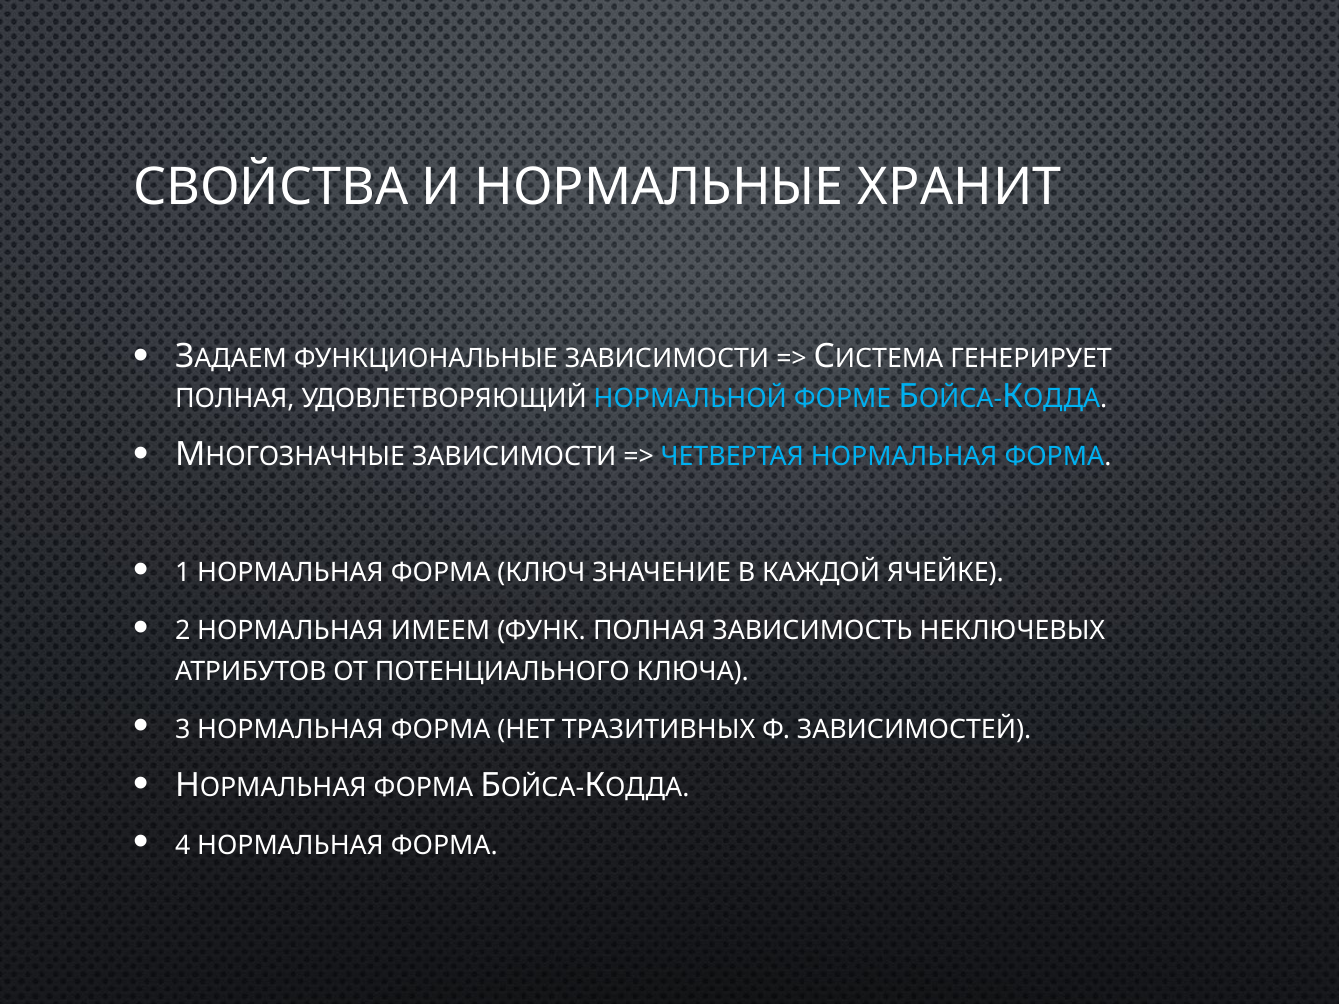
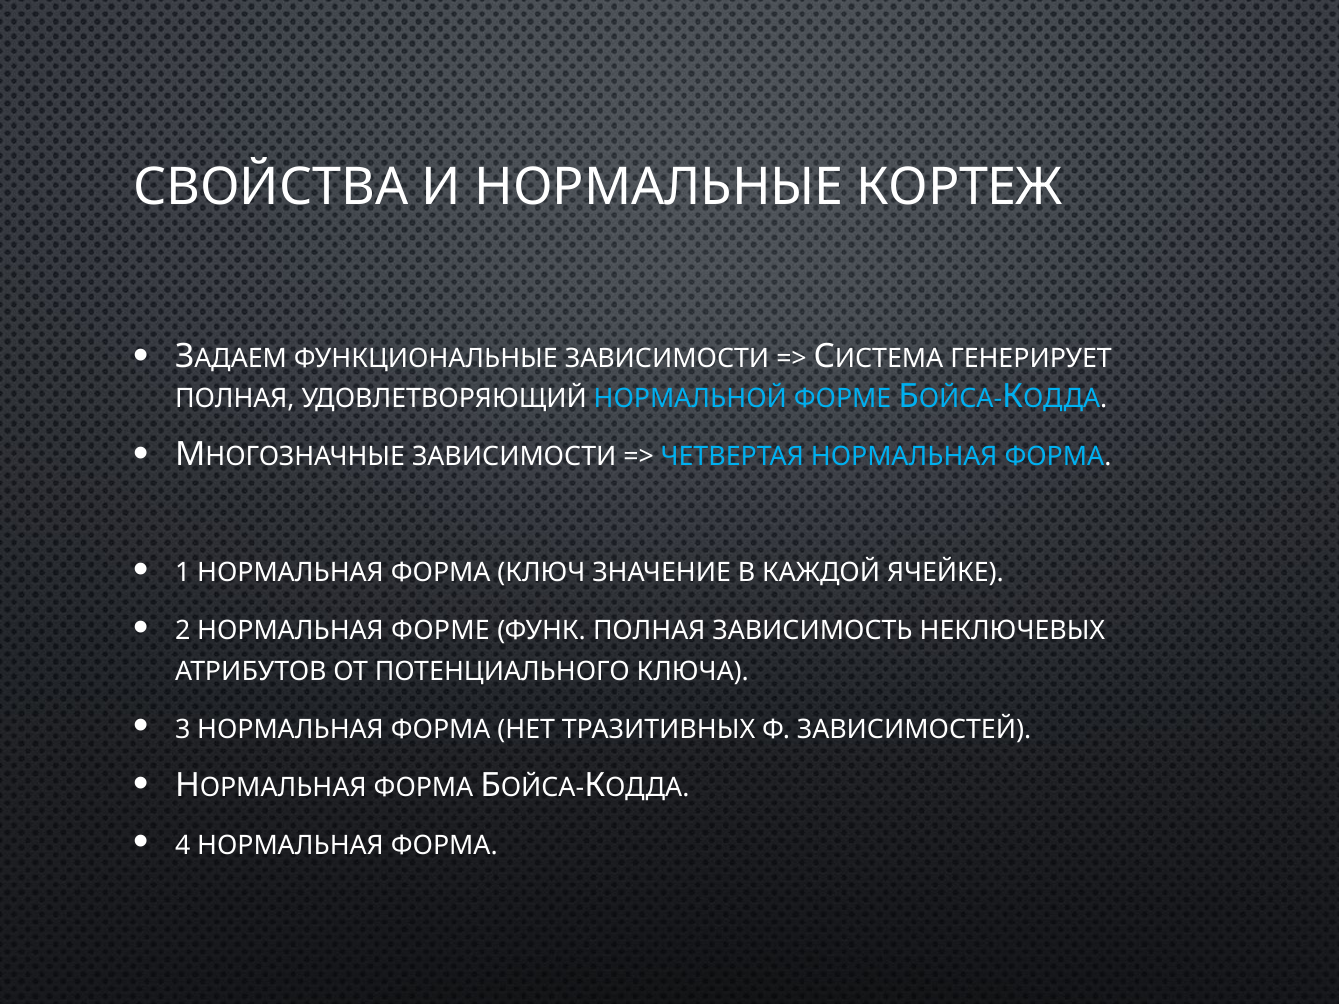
ХРАНИТ: ХРАНИТ -> КОРТЕЖ
НОРМАЛЬНАЯ ИМЕЕМ: ИМЕЕМ -> ФОРМЕ
